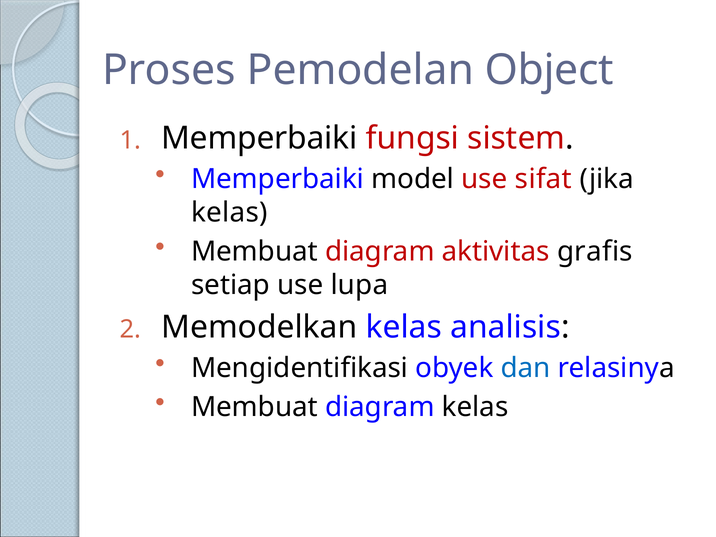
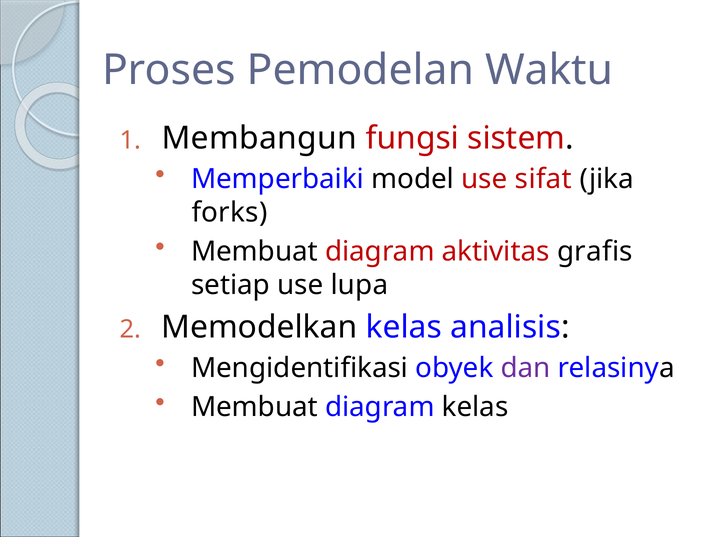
Object: Object -> Waktu
Memperbaiki at (259, 138): Memperbaiki -> Membangun
kelas at (229, 213): kelas -> forks
dan colour: blue -> purple
